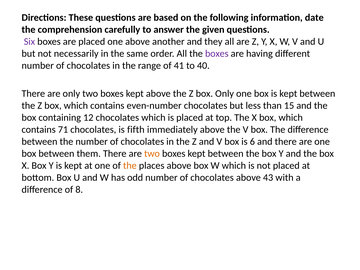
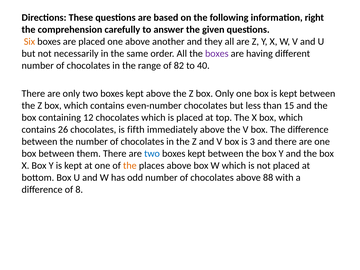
date: date -> right
Six colour: purple -> orange
41: 41 -> 82
71: 71 -> 26
6: 6 -> 3
two at (152, 154) colour: orange -> blue
43: 43 -> 88
